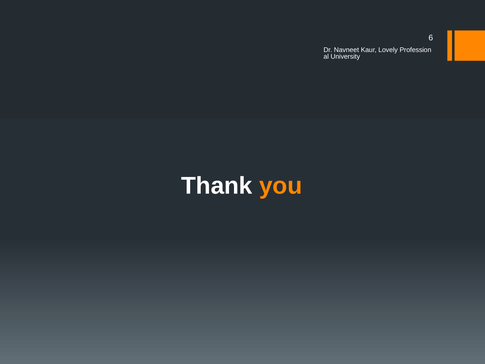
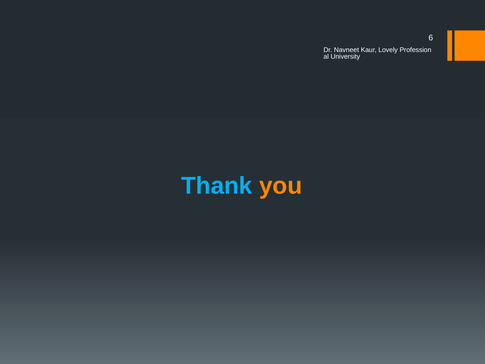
Thank colour: white -> light blue
